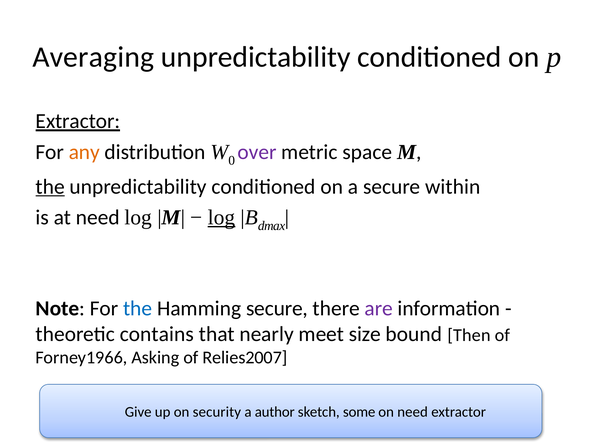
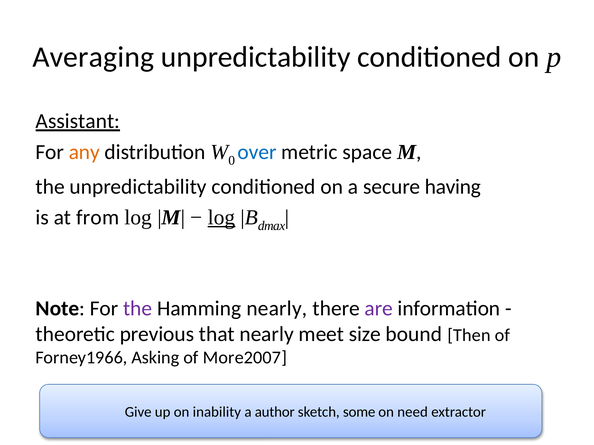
Extractor at (78, 121): Extractor -> Assistant
over colour: purple -> blue
the at (50, 187) underline: present -> none
within: within -> having
at need: need -> from
the at (138, 309) colour: blue -> purple
Hamming secure: secure -> nearly
contains: contains -> previous
Relies2007: Relies2007 -> More2007
security: security -> inability
